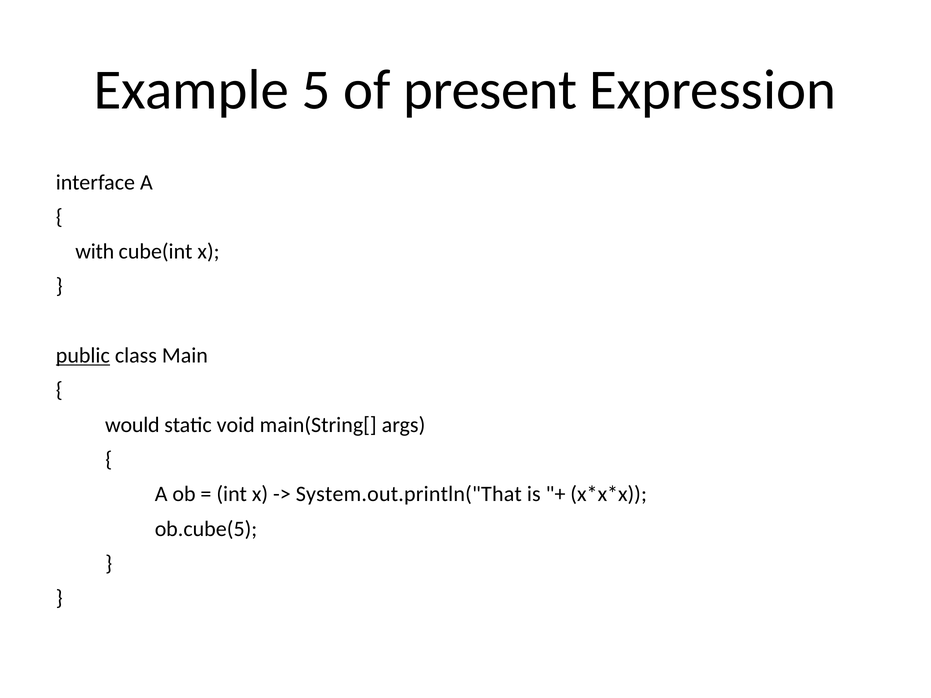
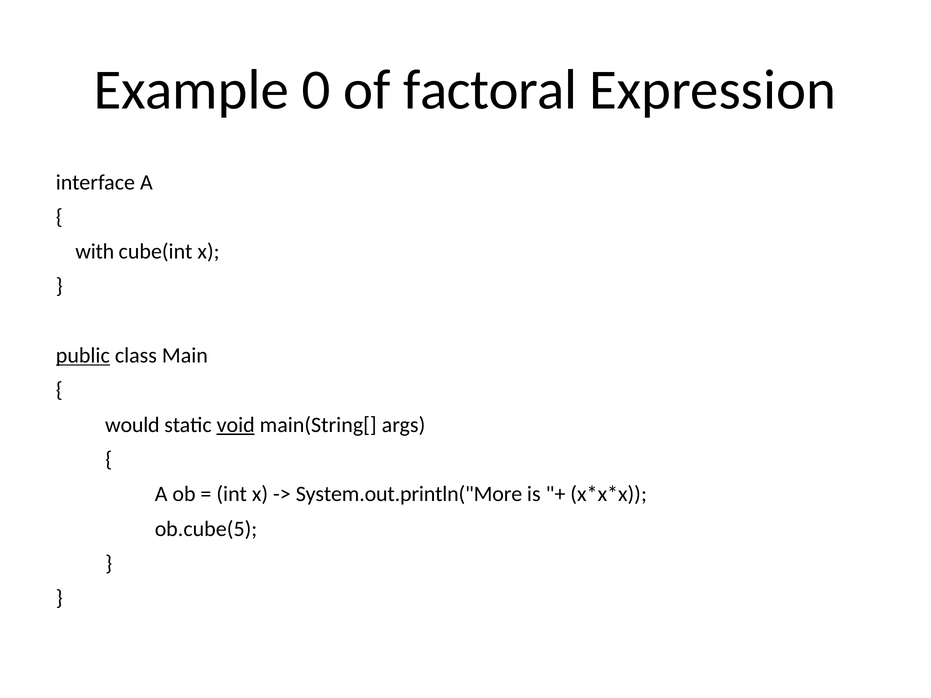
5: 5 -> 0
present: present -> factoral
void underline: none -> present
System.out.println("That: System.out.println("That -> System.out.println("More
